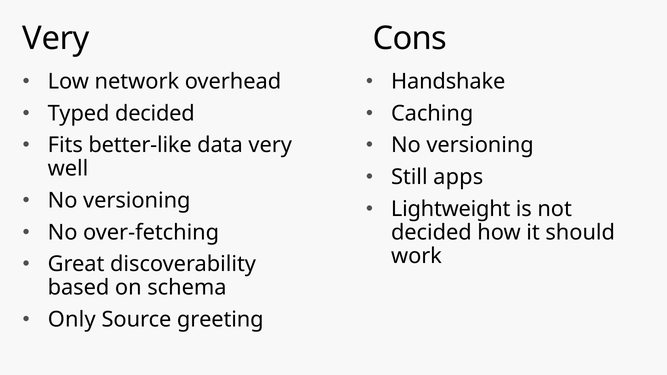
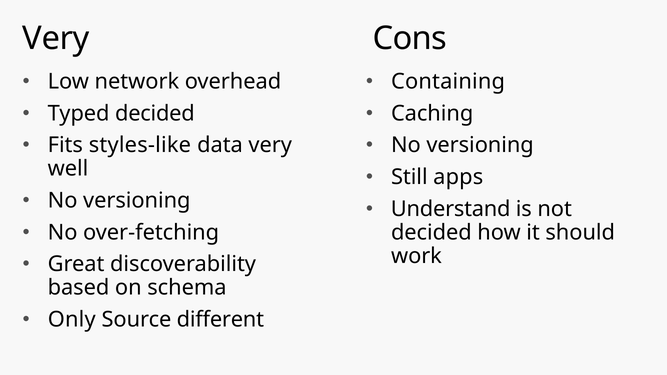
Handshake: Handshake -> Containing
better-like: better-like -> styles-like
Lightweight: Lightweight -> Understand
greeting: greeting -> different
